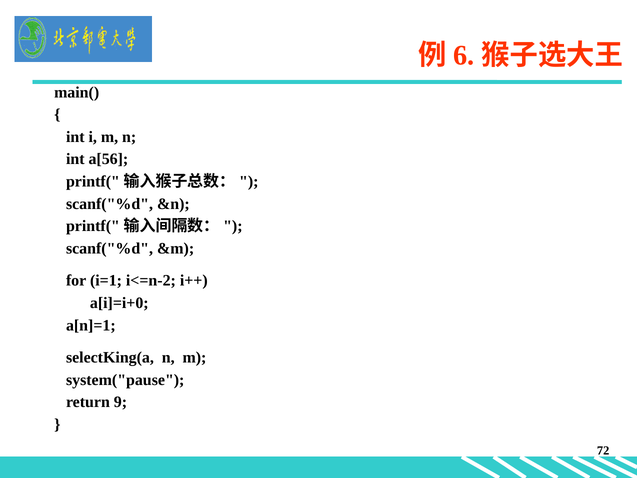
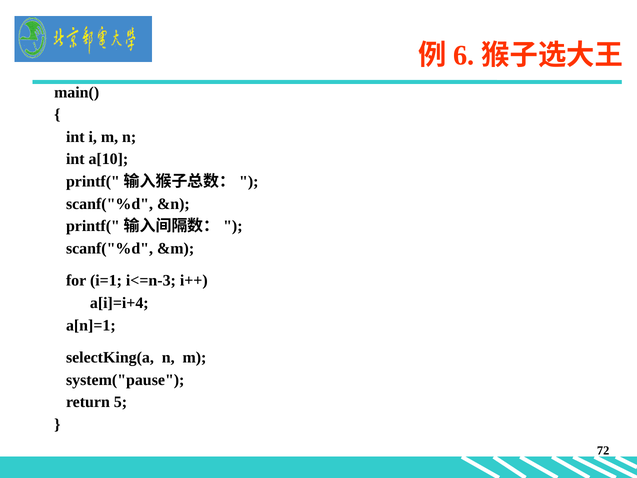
a[56: a[56 -> a[10
i<=n-2: i<=n-2 -> i<=n-3
a[i]=i+0: a[i]=i+0 -> a[i]=i+4
9: 9 -> 5
